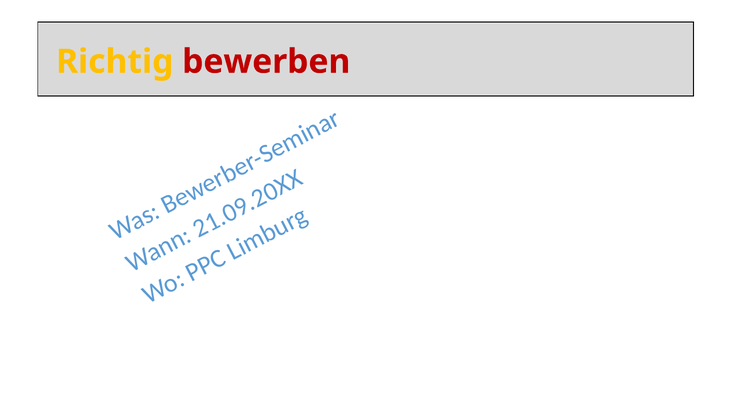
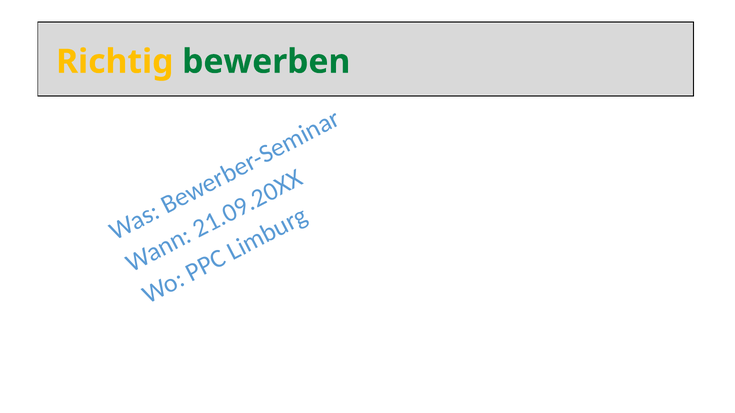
bewerben colour: red -> green
